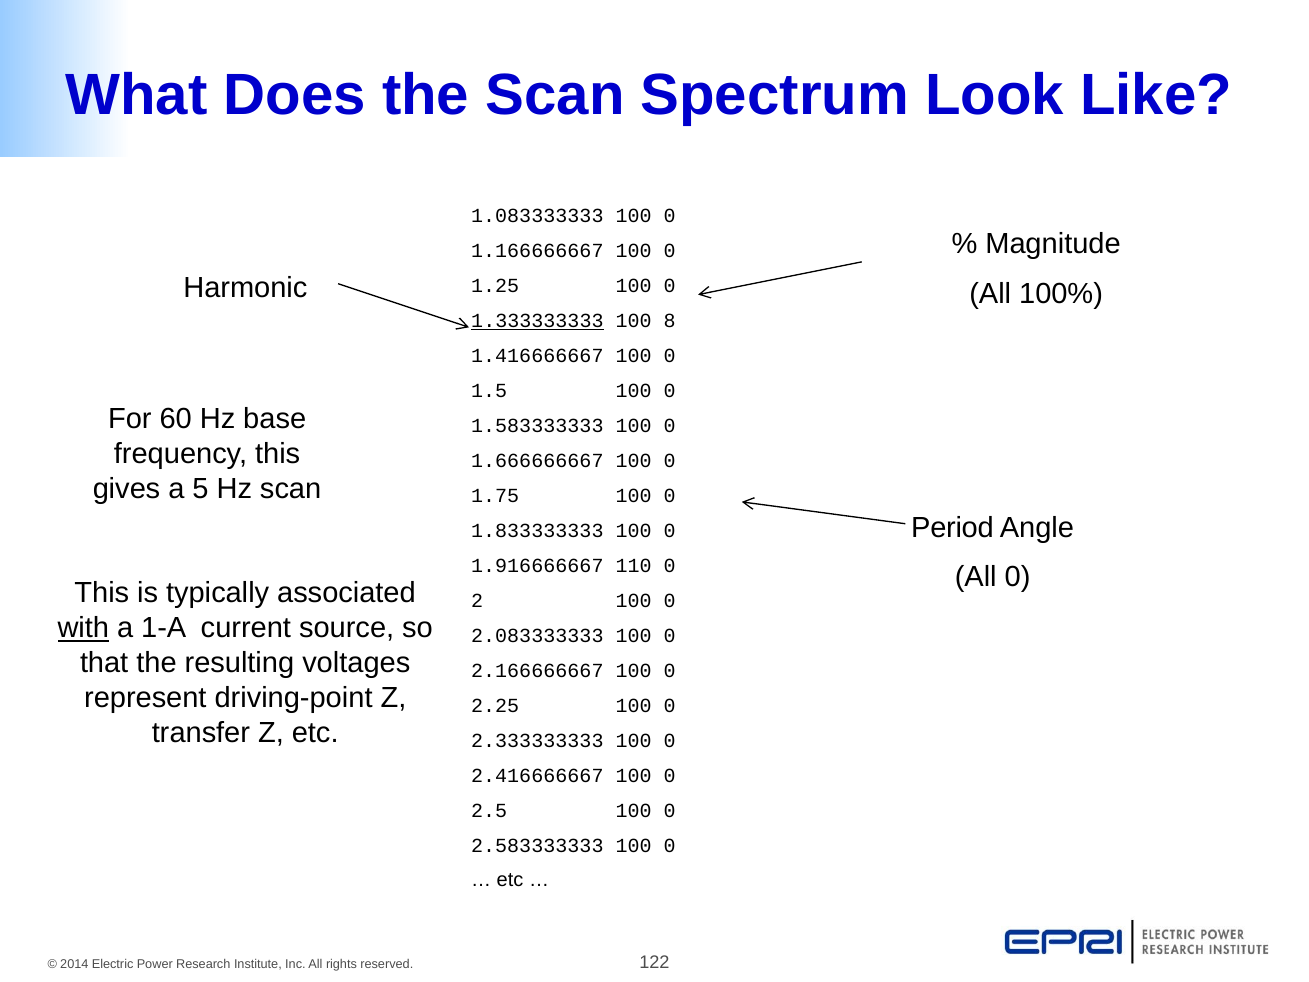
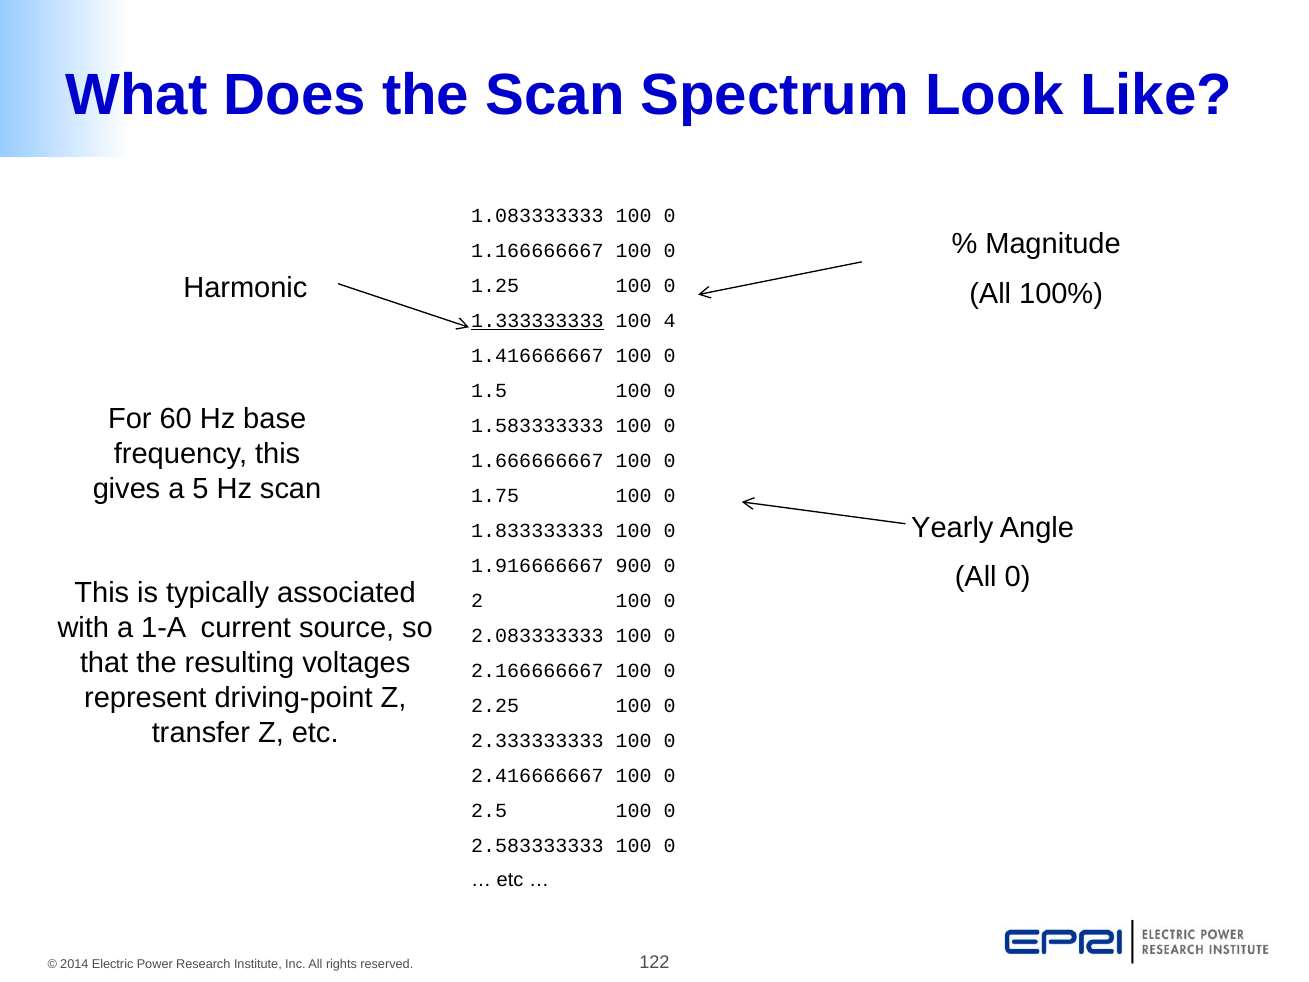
8: 8 -> 4
Period: Period -> Yearly
110: 110 -> 900
with underline: present -> none
